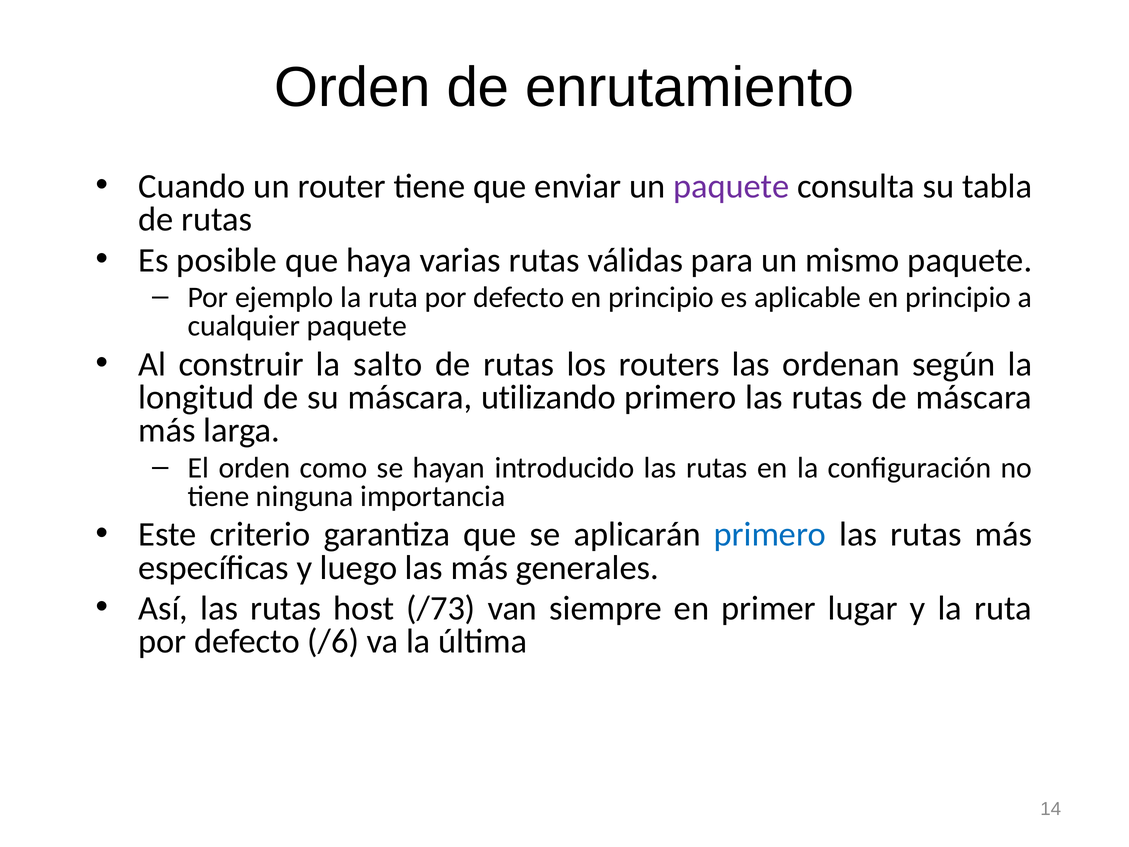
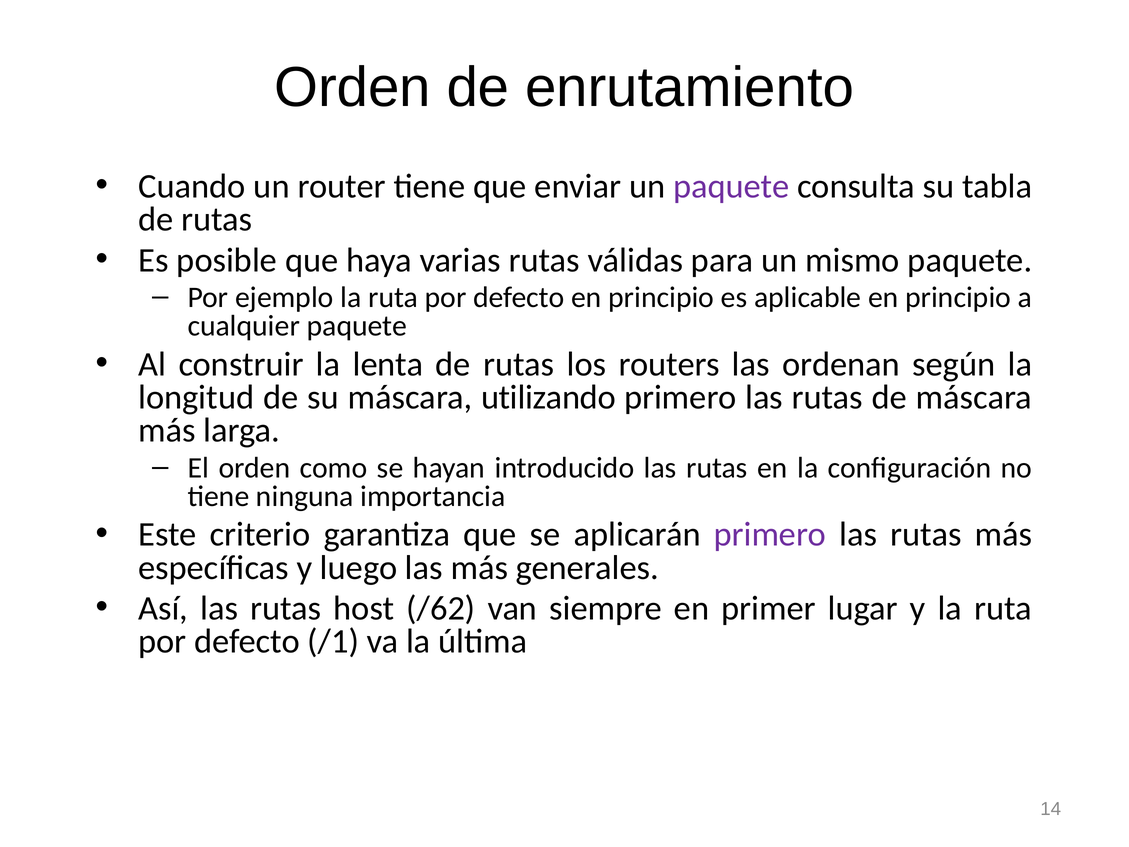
salto: salto -> lenta
primero at (770, 534) colour: blue -> purple
/73: /73 -> /62
/6: /6 -> /1
